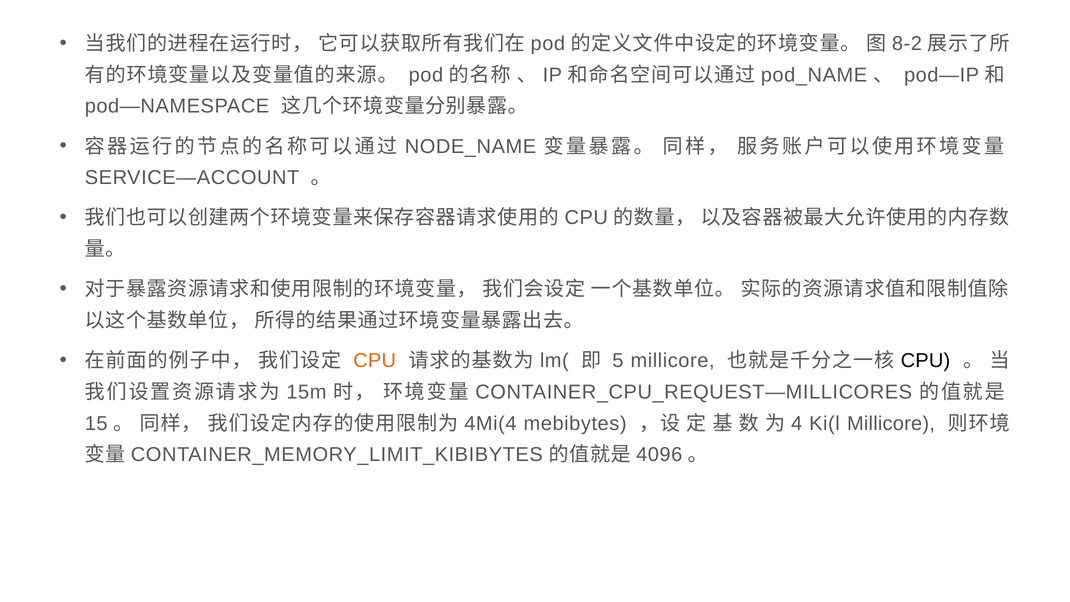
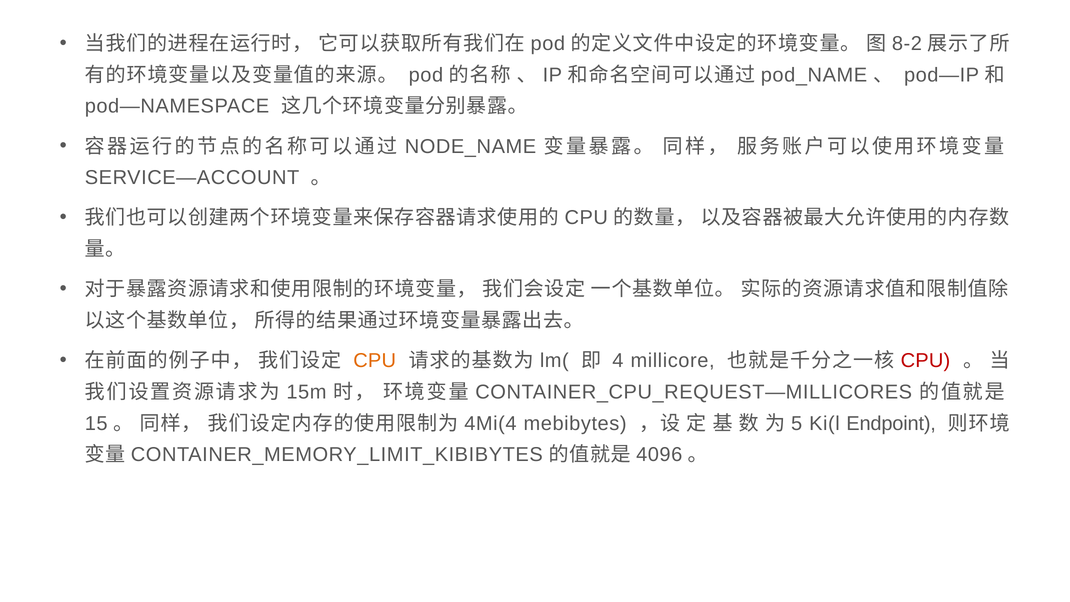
5: 5 -> 4
CPU at (925, 361) colour: black -> red
4: 4 -> 5
Ki(l Millicore: Millicore -> Endpoint
